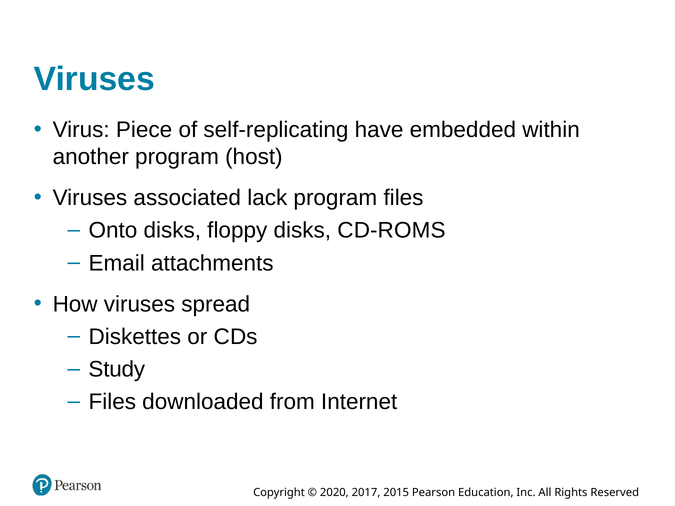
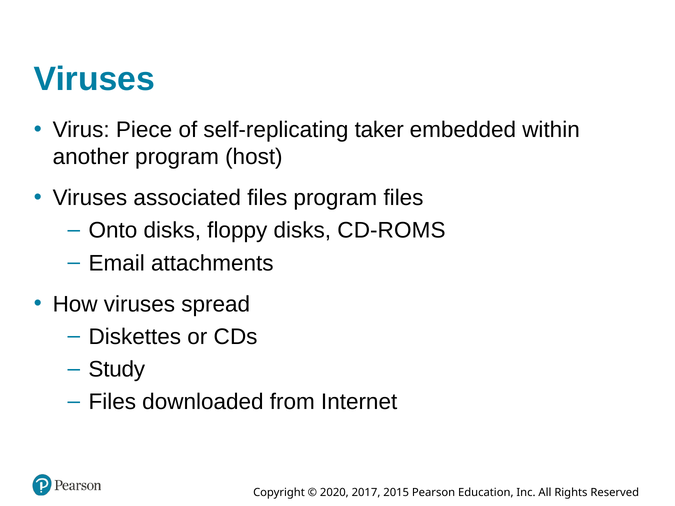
have: have -> taker
associated lack: lack -> files
